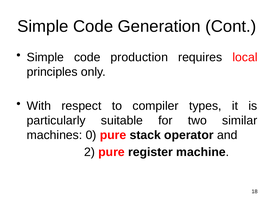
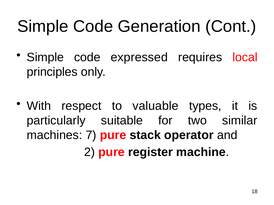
production: production -> expressed
compiler: compiler -> valuable
0: 0 -> 7
